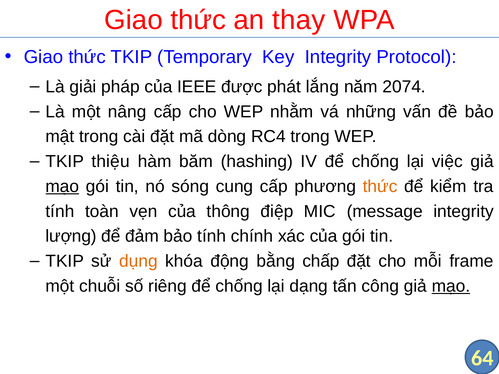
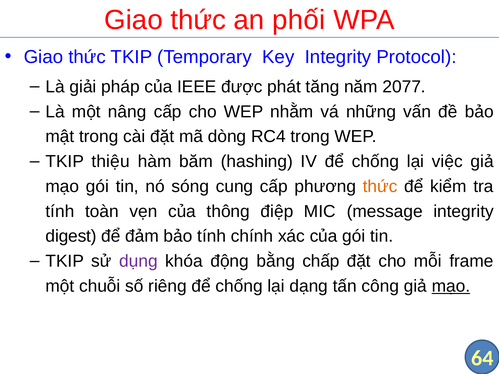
thay: thay -> phối
lắng: lắng -> tăng
2074: 2074 -> 2077
mạo at (62, 187) underline: present -> none
lượng: lượng -> digest
dụng colour: orange -> purple
